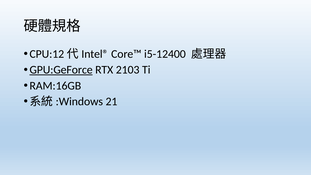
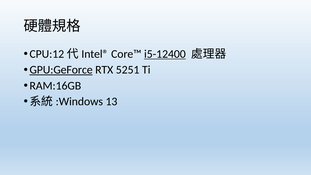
i5-12400 underline: none -> present
2103: 2103 -> 5251
21: 21 -> 13
